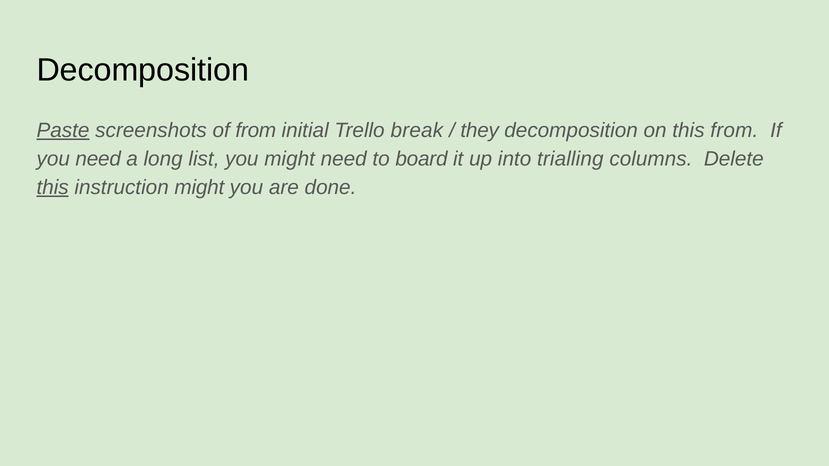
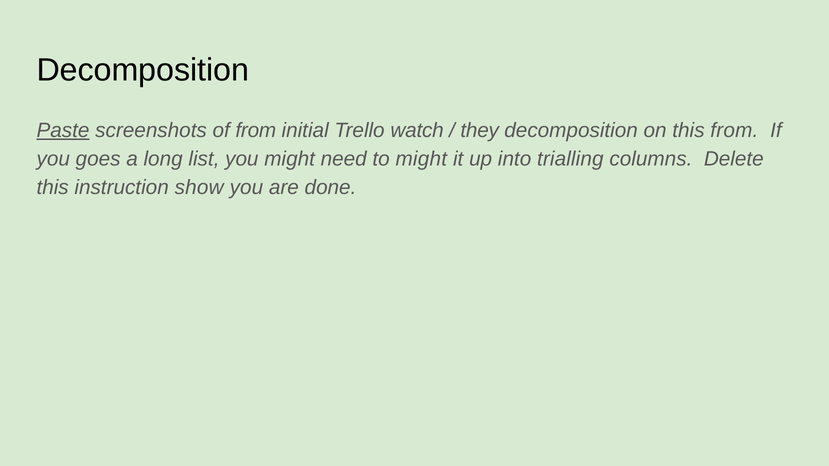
break: break -> watch
you need: need -> goes
to board: board -> might
this at (53, 188) underline: present -> none
instruction might: might -> show
